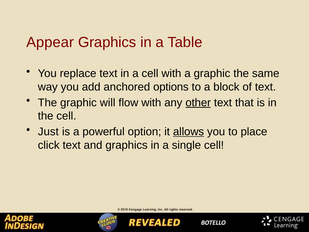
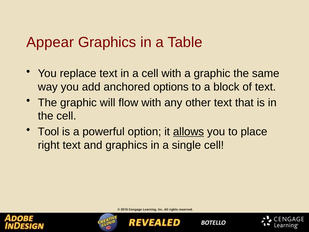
other underline: present -> none
Just: Just -> Tool
click: click -> right
